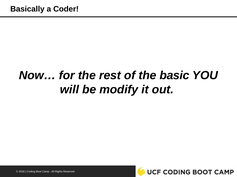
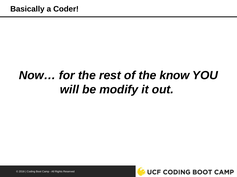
basic: basic -> know
